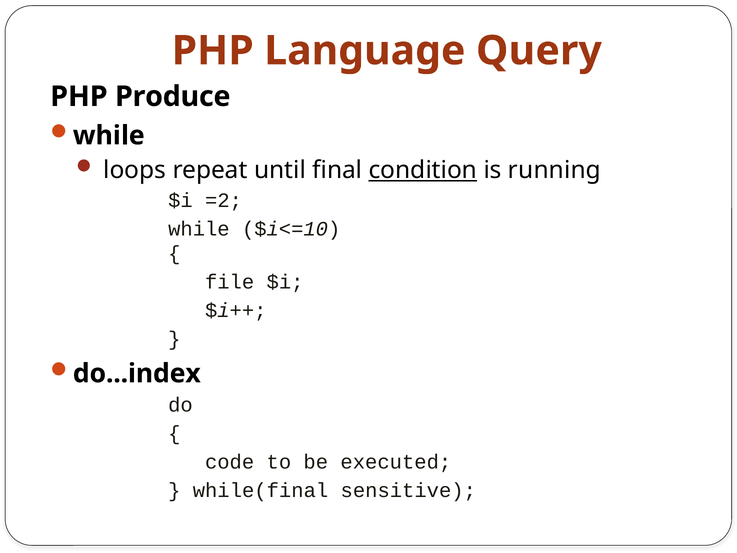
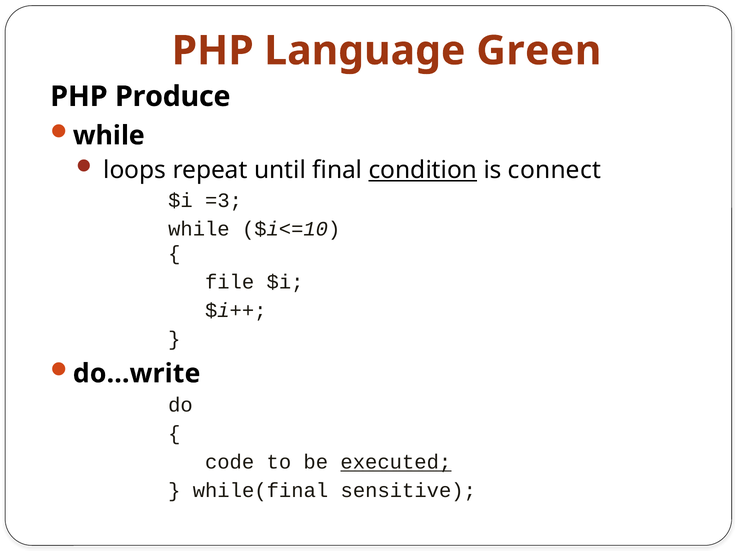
Query: Query -> Green
running: running -> connect
=2: =2 -> =3
do...index: do...index -> do...write
executed underline: none -> present
